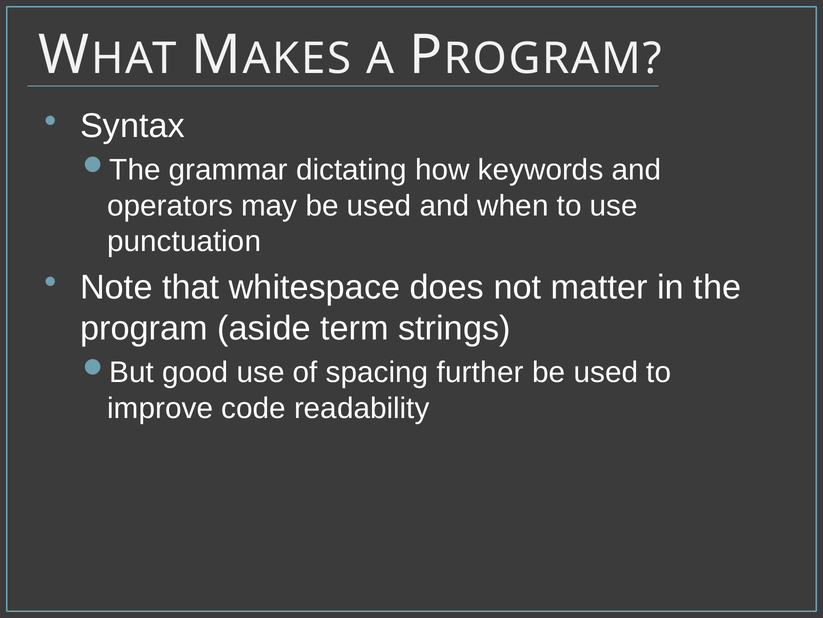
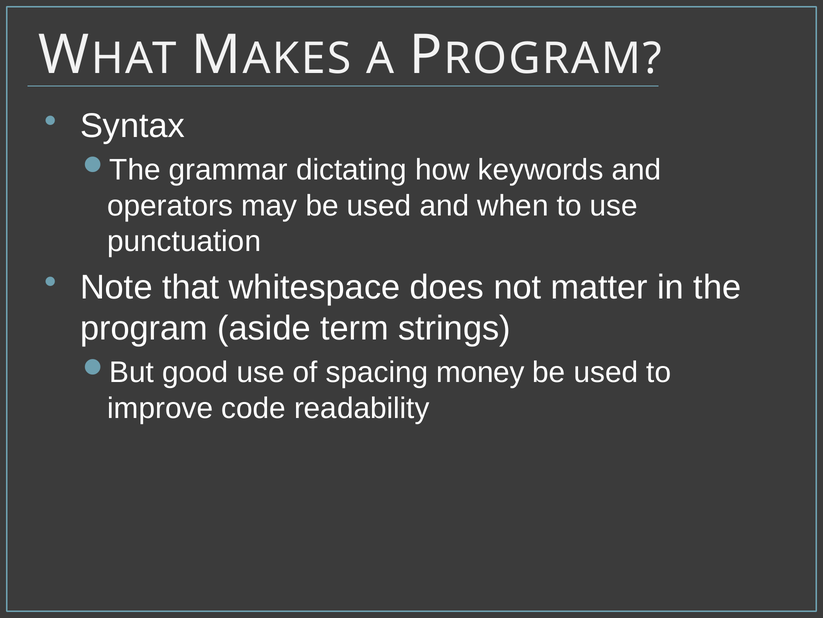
further: further -> money
